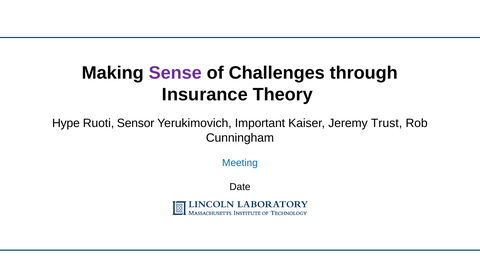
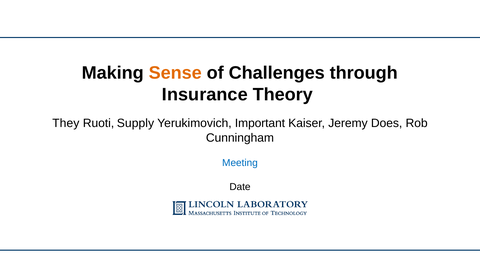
Sense colour: purple -> orange
Hype: Hype -> They
Sensor: Sensor -> Supply
Trust: Trust -> Does
